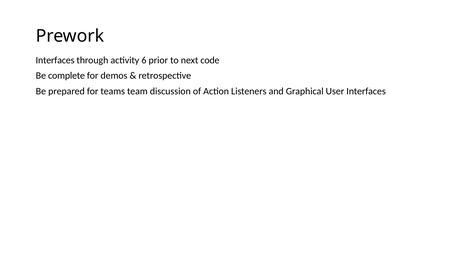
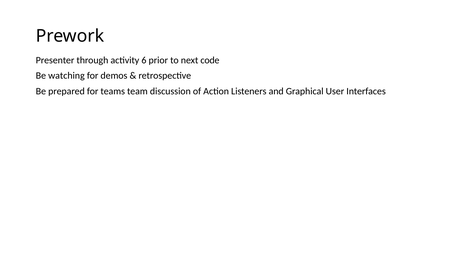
Interfaces at (55, 60): Interfaces -> Presenter
complete: complete -> watching
